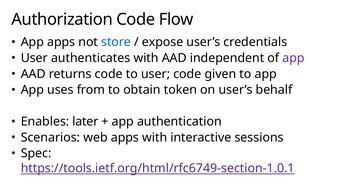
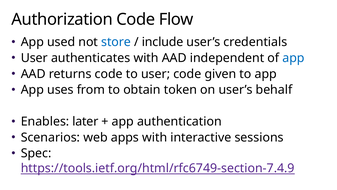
App apps: apps -> used
expose: expose -> include
app at (293, 58) colour: purple -> blue
https://tools.ietf.org/html/rfc6749-section-1.0.1: https://tools.ietf.org/html/rfc6749-section-1.0.1 -> https://tools.ietf.org/html/rfc6749-section-7.4.9
